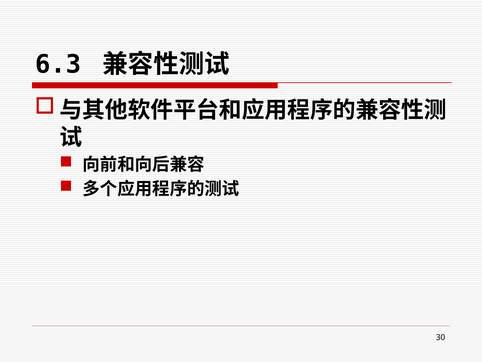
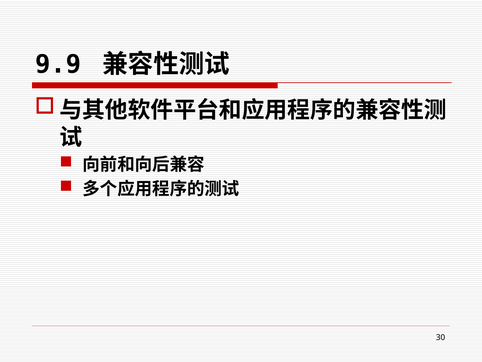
6.3: 6.3 -> 9.9
